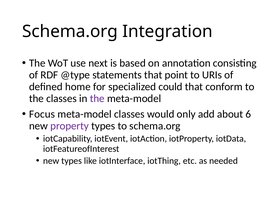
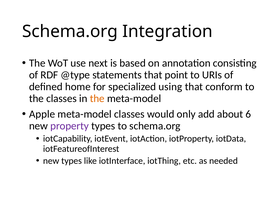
could: could -> using
the at (97, 98) colour: purple -> orange
Focus: Focus -> Apple
